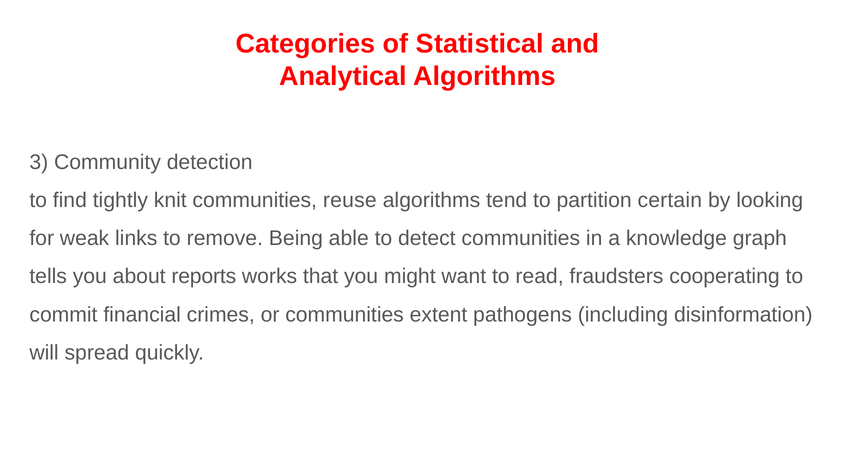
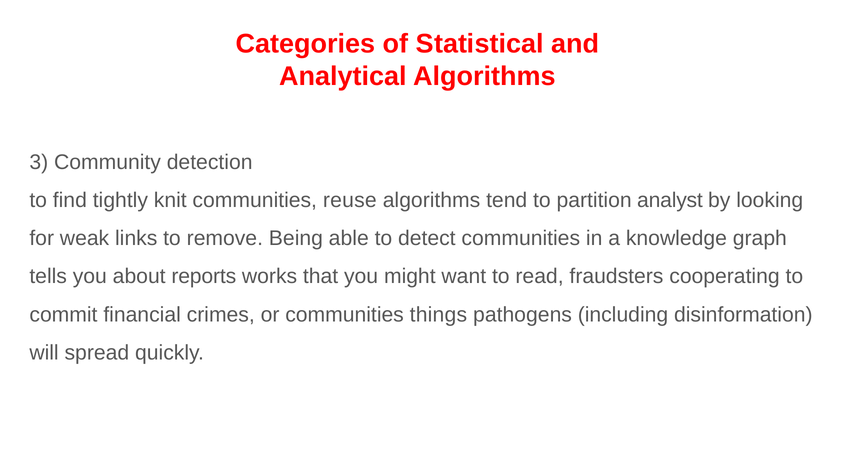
certain: certain -> analyst
extent: extent -> things
